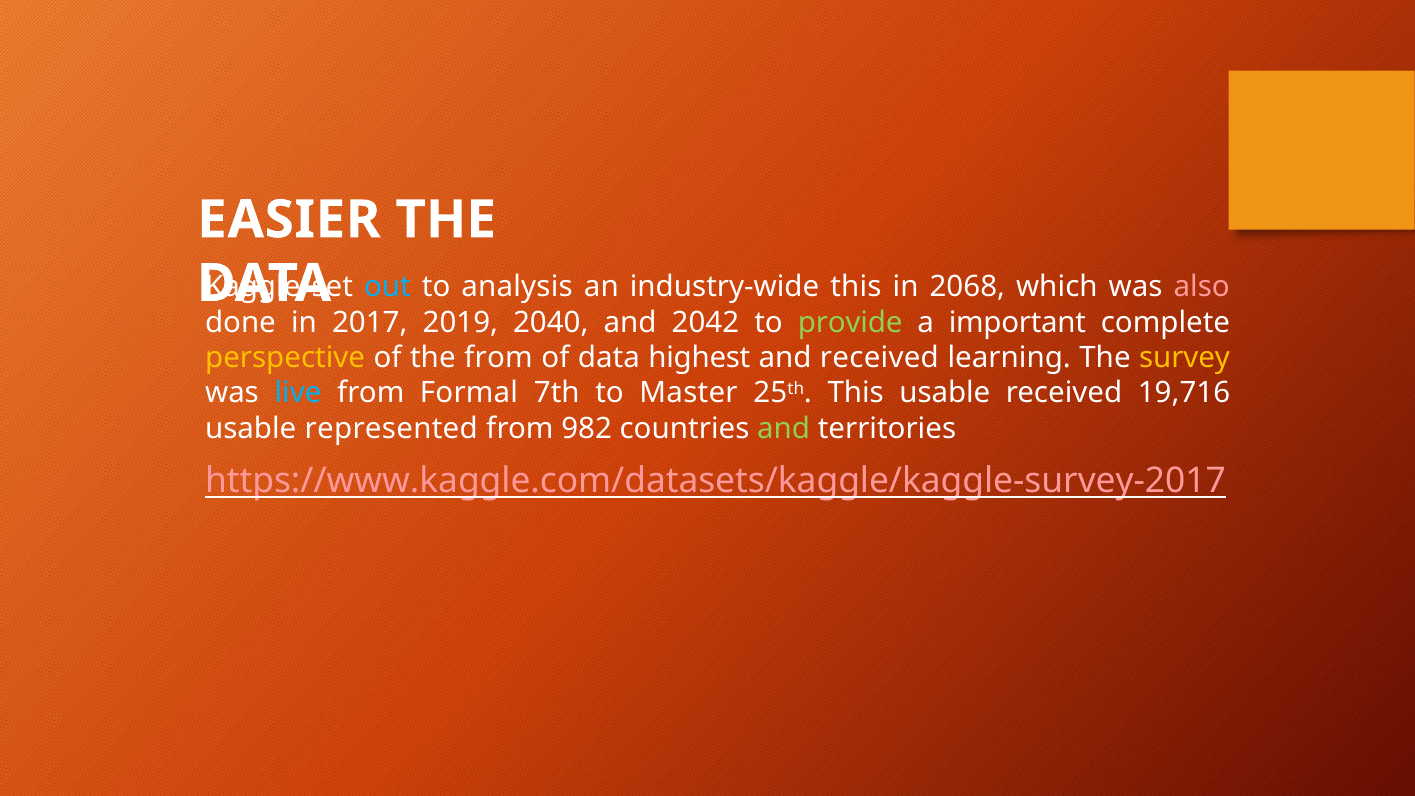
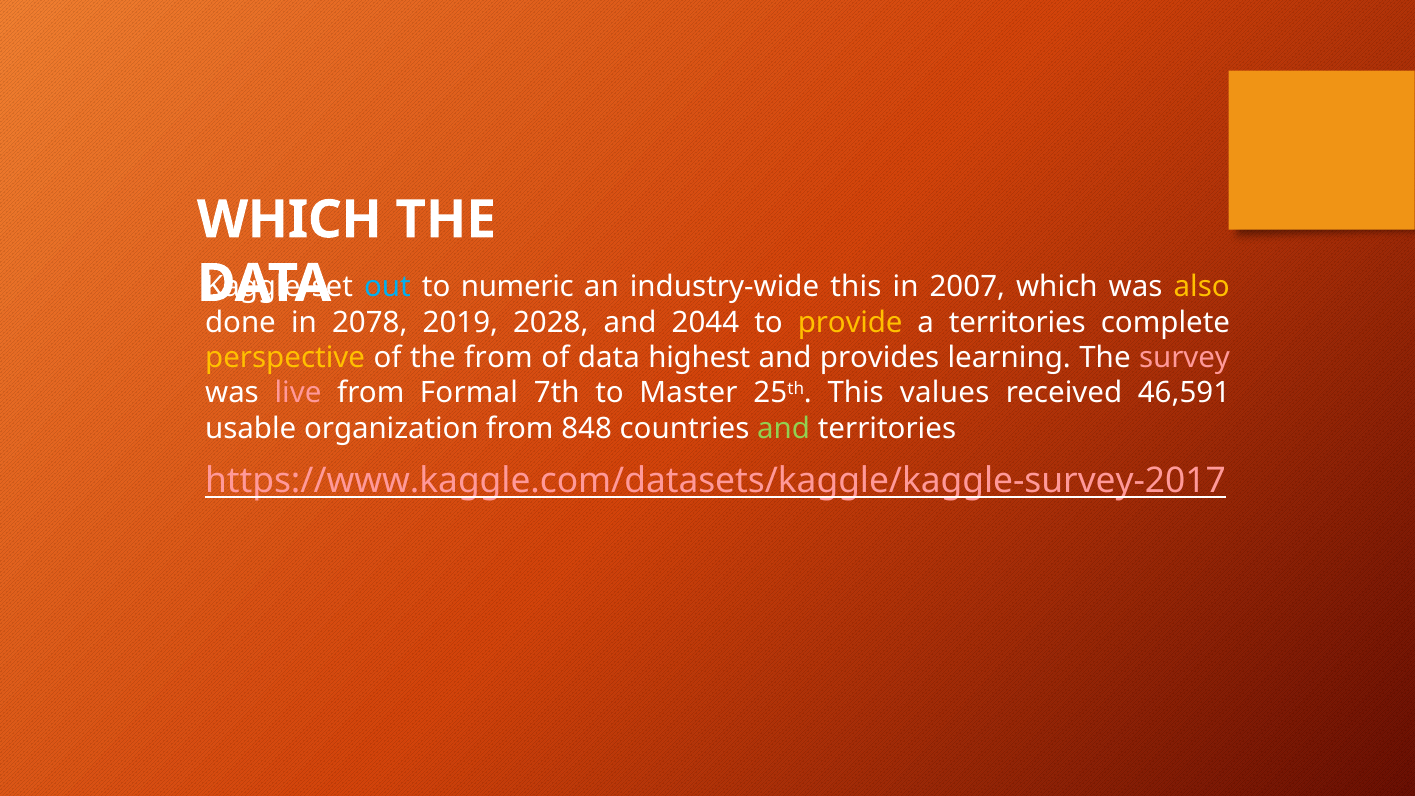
EASIER at (289, 220): EASIER -> WHICH
analysis: analysis -> numeric
2068: 2068 -> 2007
also colour: pink -> yellow
2017: 2017 -> 2078
2040: 2040 -> 2028
2042: 2042 -> 2044
provide colour: light green -> yellow
a important: important -> territories
and received: received -> provides
survey colour: yellow -> pink
live colour: light blue -> pink
This usable: usable -> values
19,716: 19,716 -> 46,591
represented: represented -> organization
982: 982 -> 848
